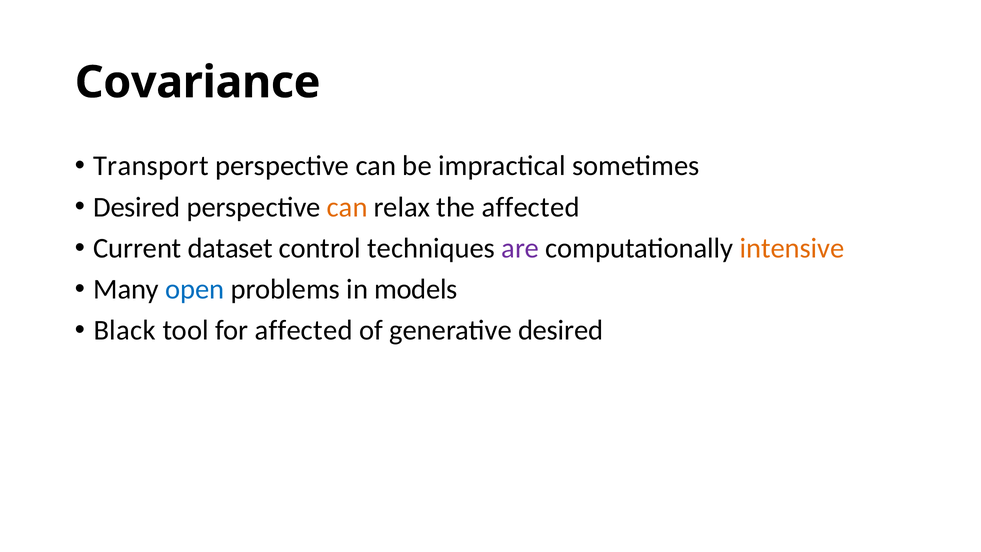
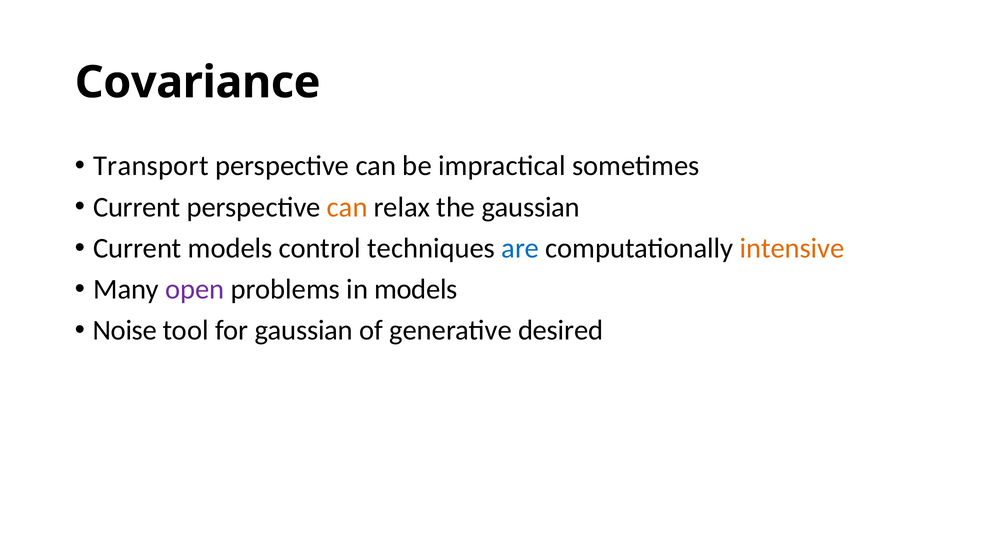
Desired at (137, 207): Desired -> Current
the affected: affected -> gaussian
Current dataset: dataset -> models
are colour: purple -> blue
open colour: blue -> purple
Black: Black -> Noise
for affected: affected -> gaussian
